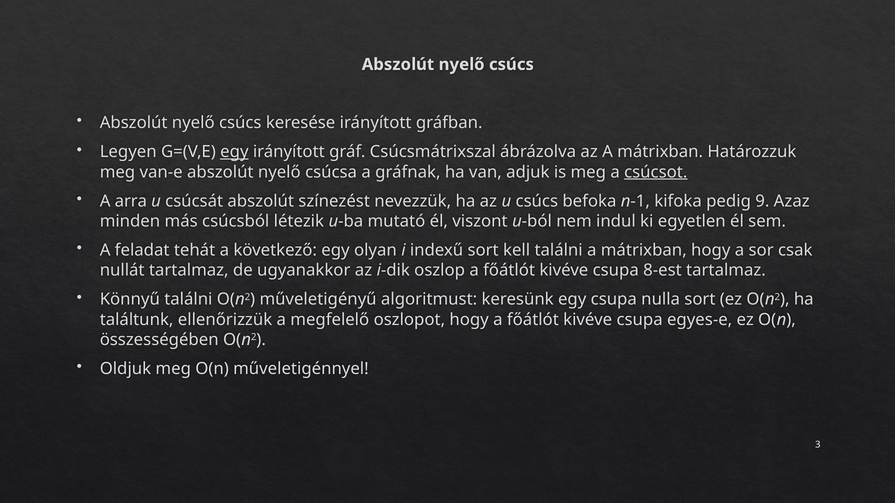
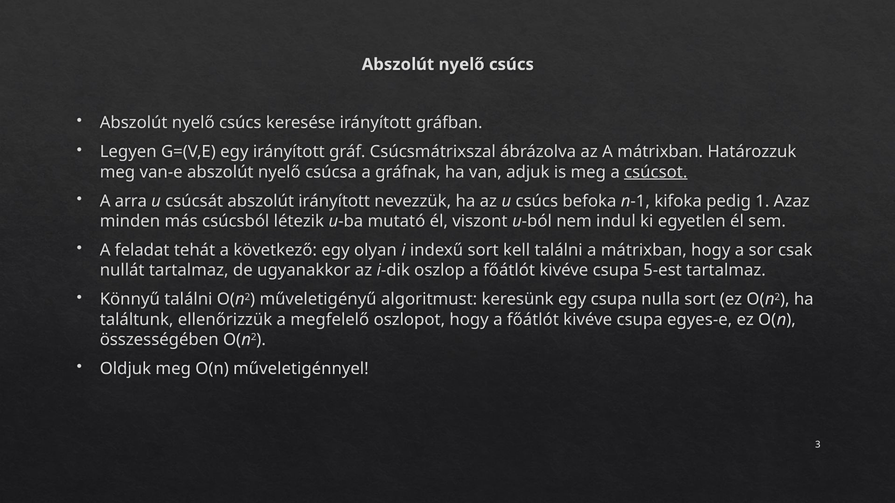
egy at (234, 152) underline: present -> none
abszolút színezést: színezést -> irányított
9: 9 -> 1
8-est: 8-est -> 5-est
